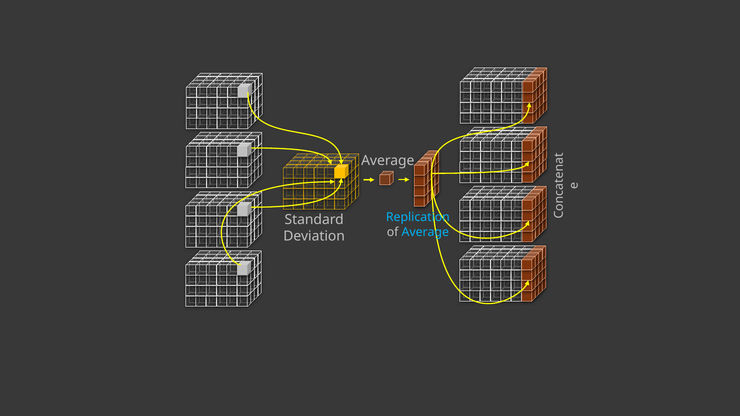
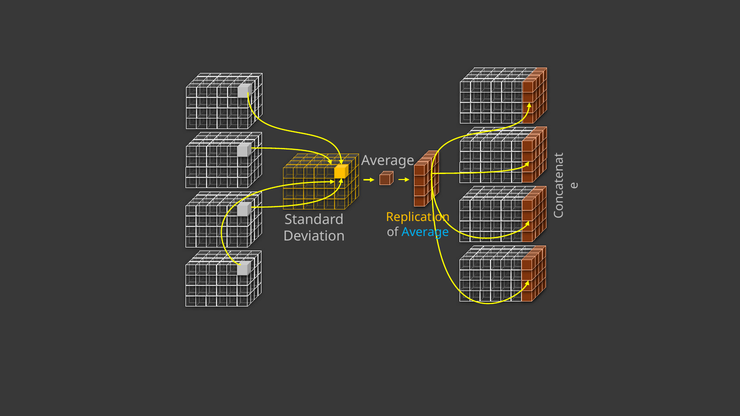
Replication colour: light blue -> yellow
